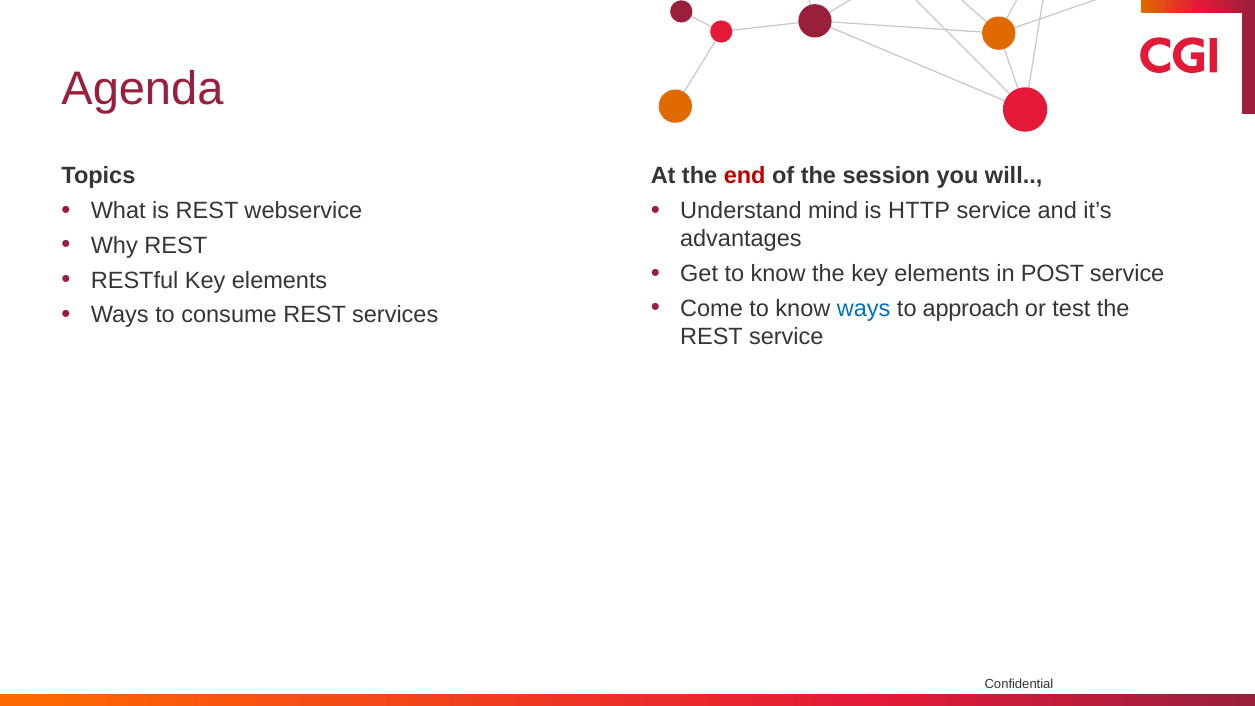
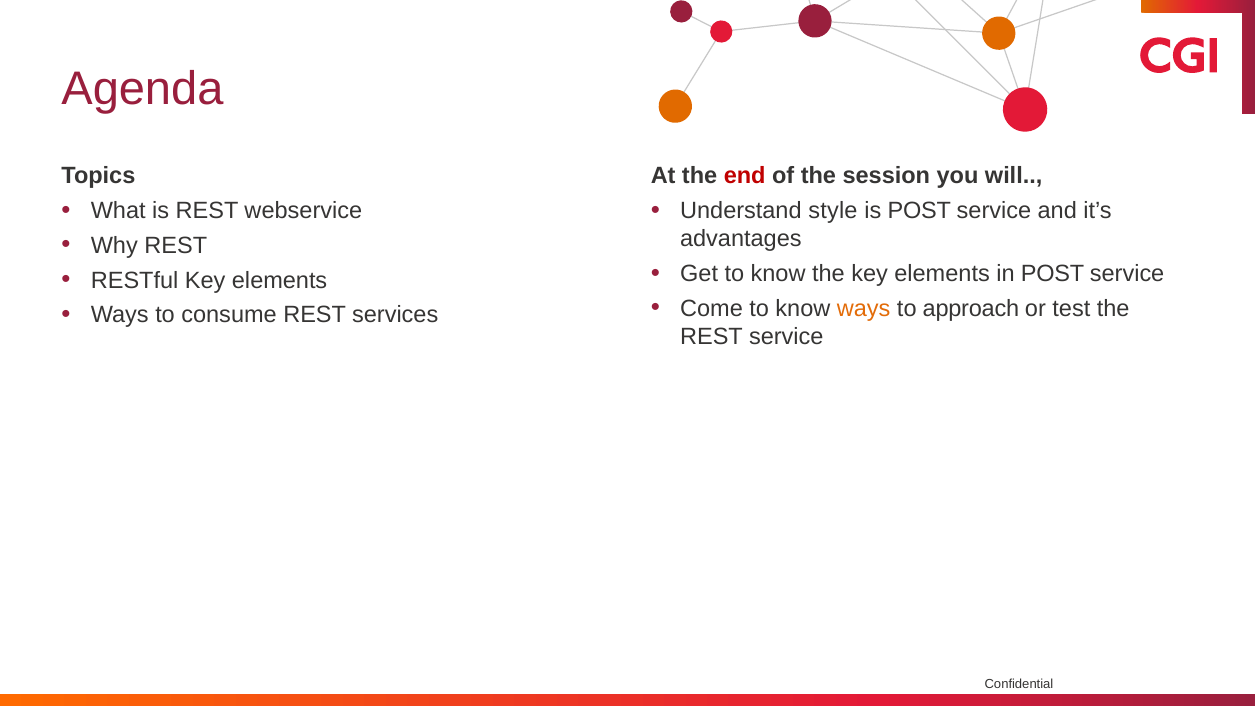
mind: mind -> style
is HTTP: HTTP -> POST
ways at (864, 309) colour: blue -> orange
